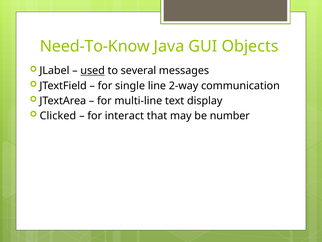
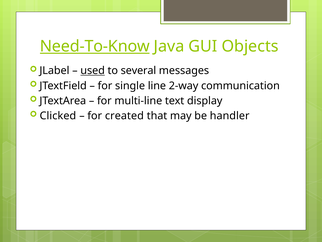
Need-To-Know underline: none -> present
interact: interact -> created
number: number -> handler
